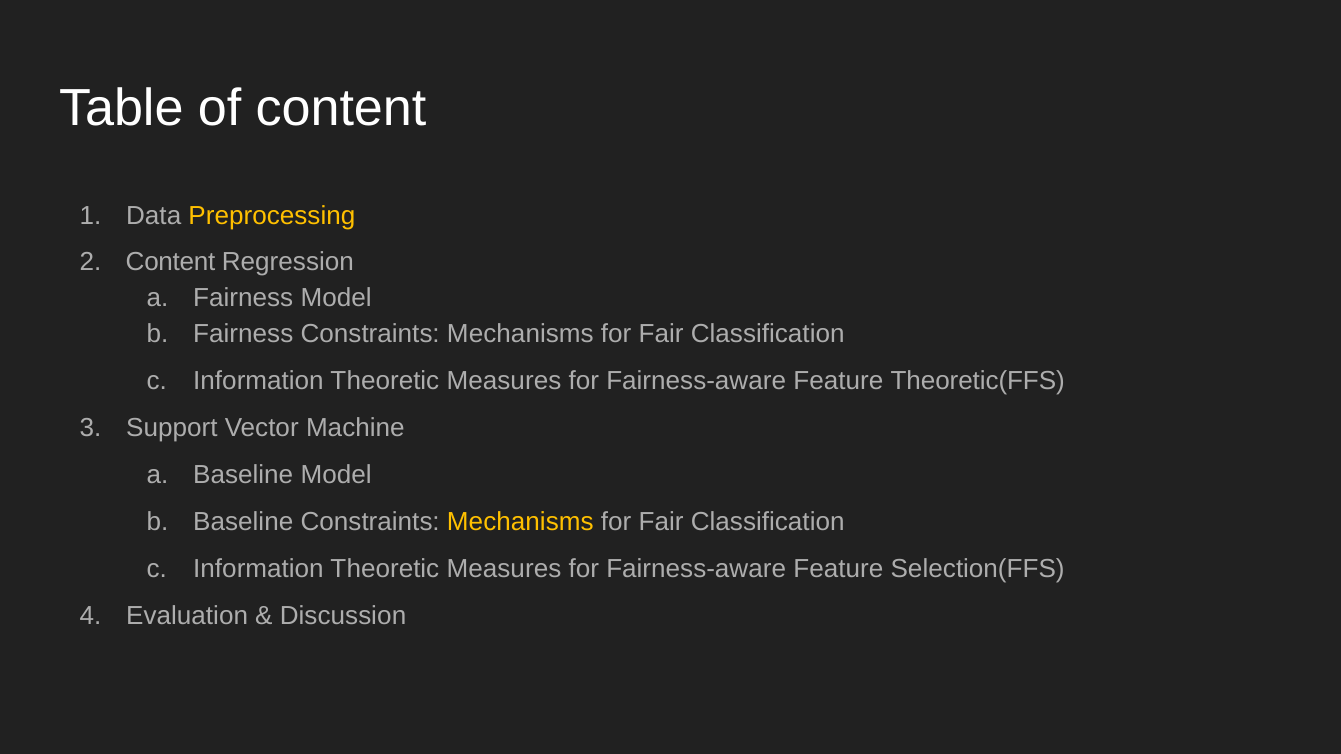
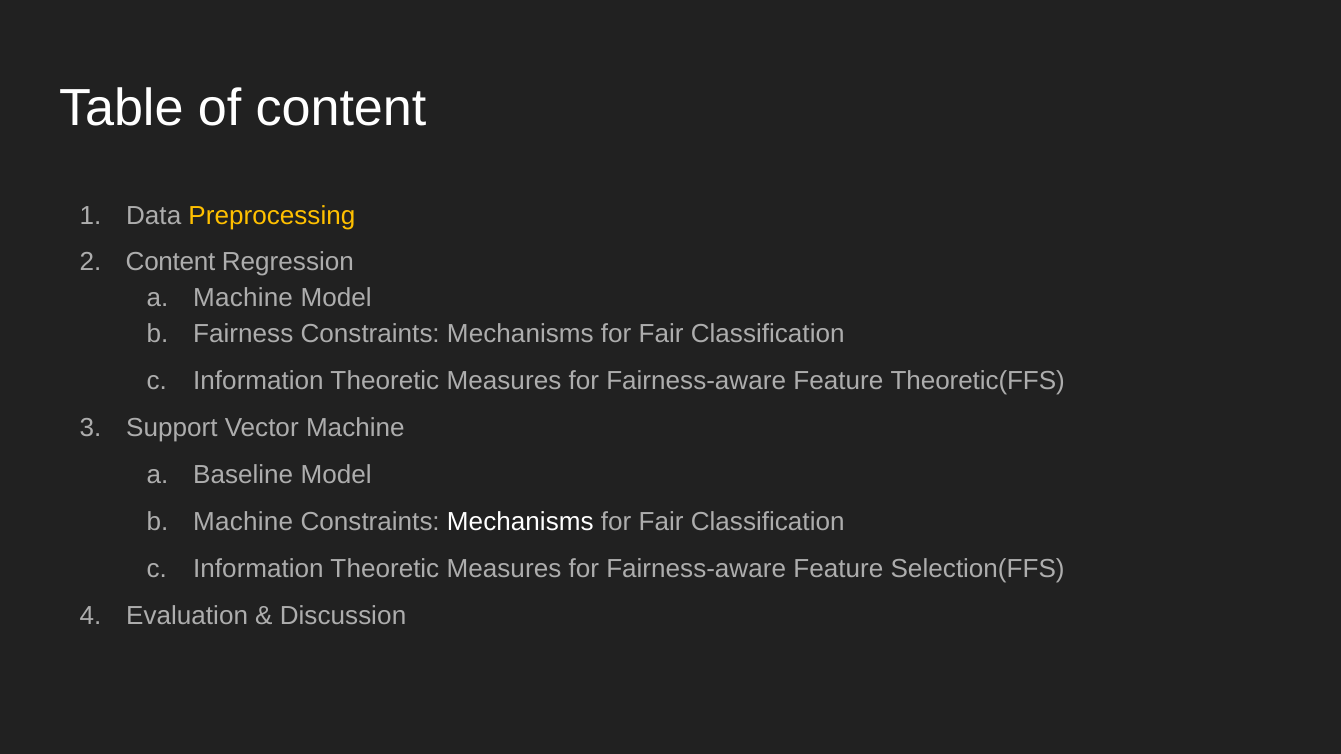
Fairness at (243, 298): Fairness -> Machine
Baseline at (243, 522): Baseline -> Machine
Mechanisms at (520, 522) colour: yellow -> white
